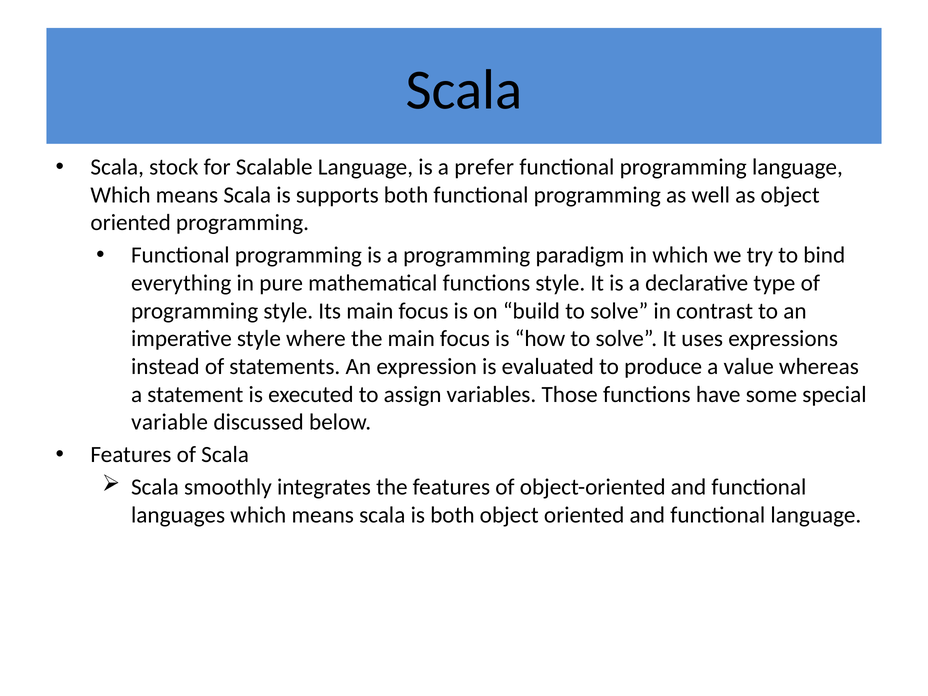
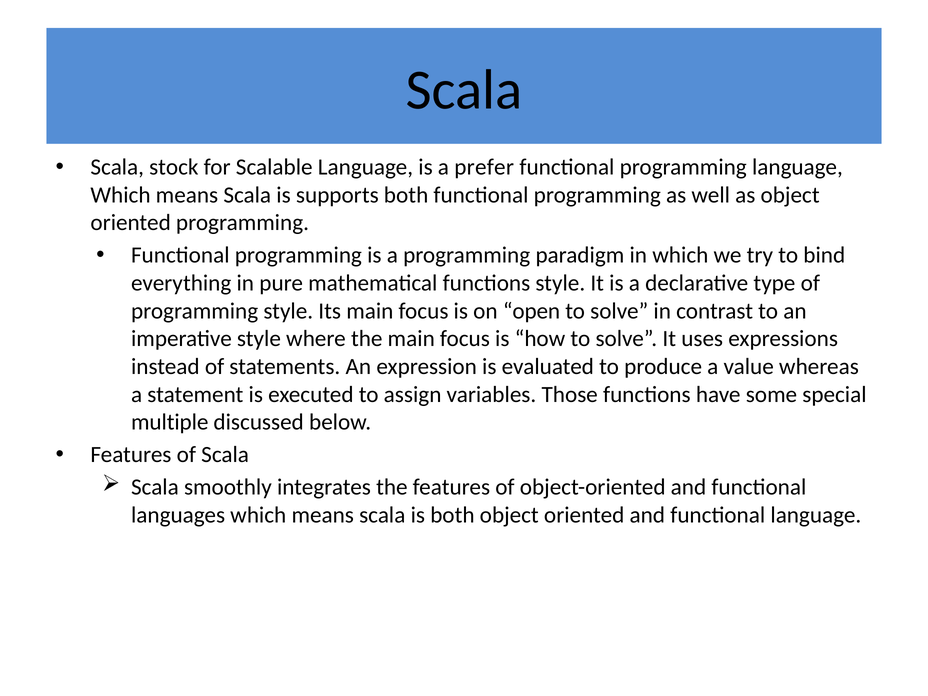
build: build -> open
variable: variable -> multiple
